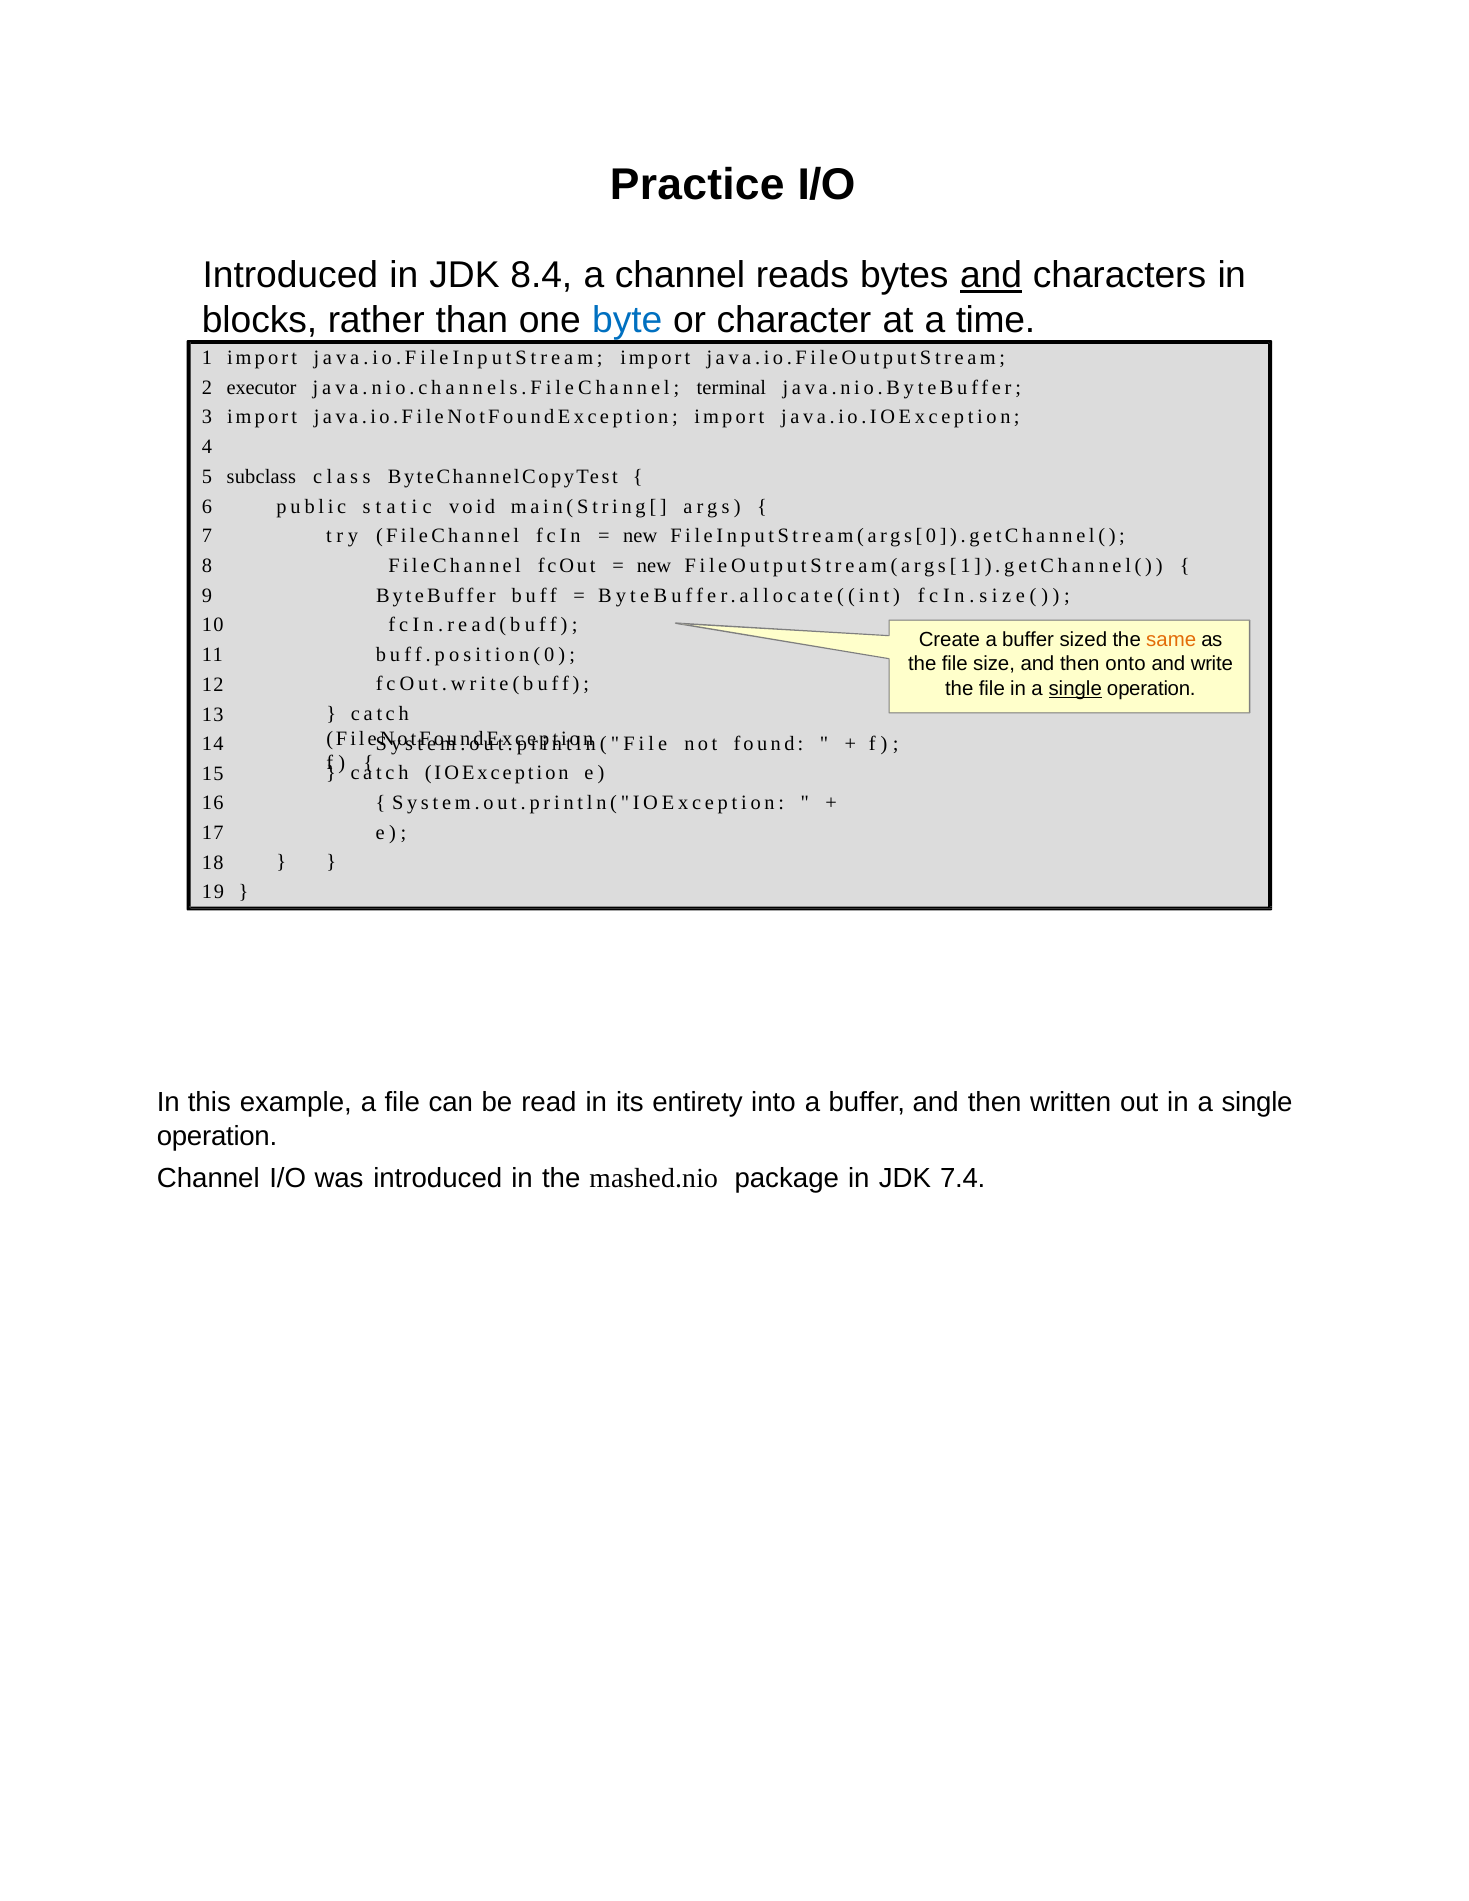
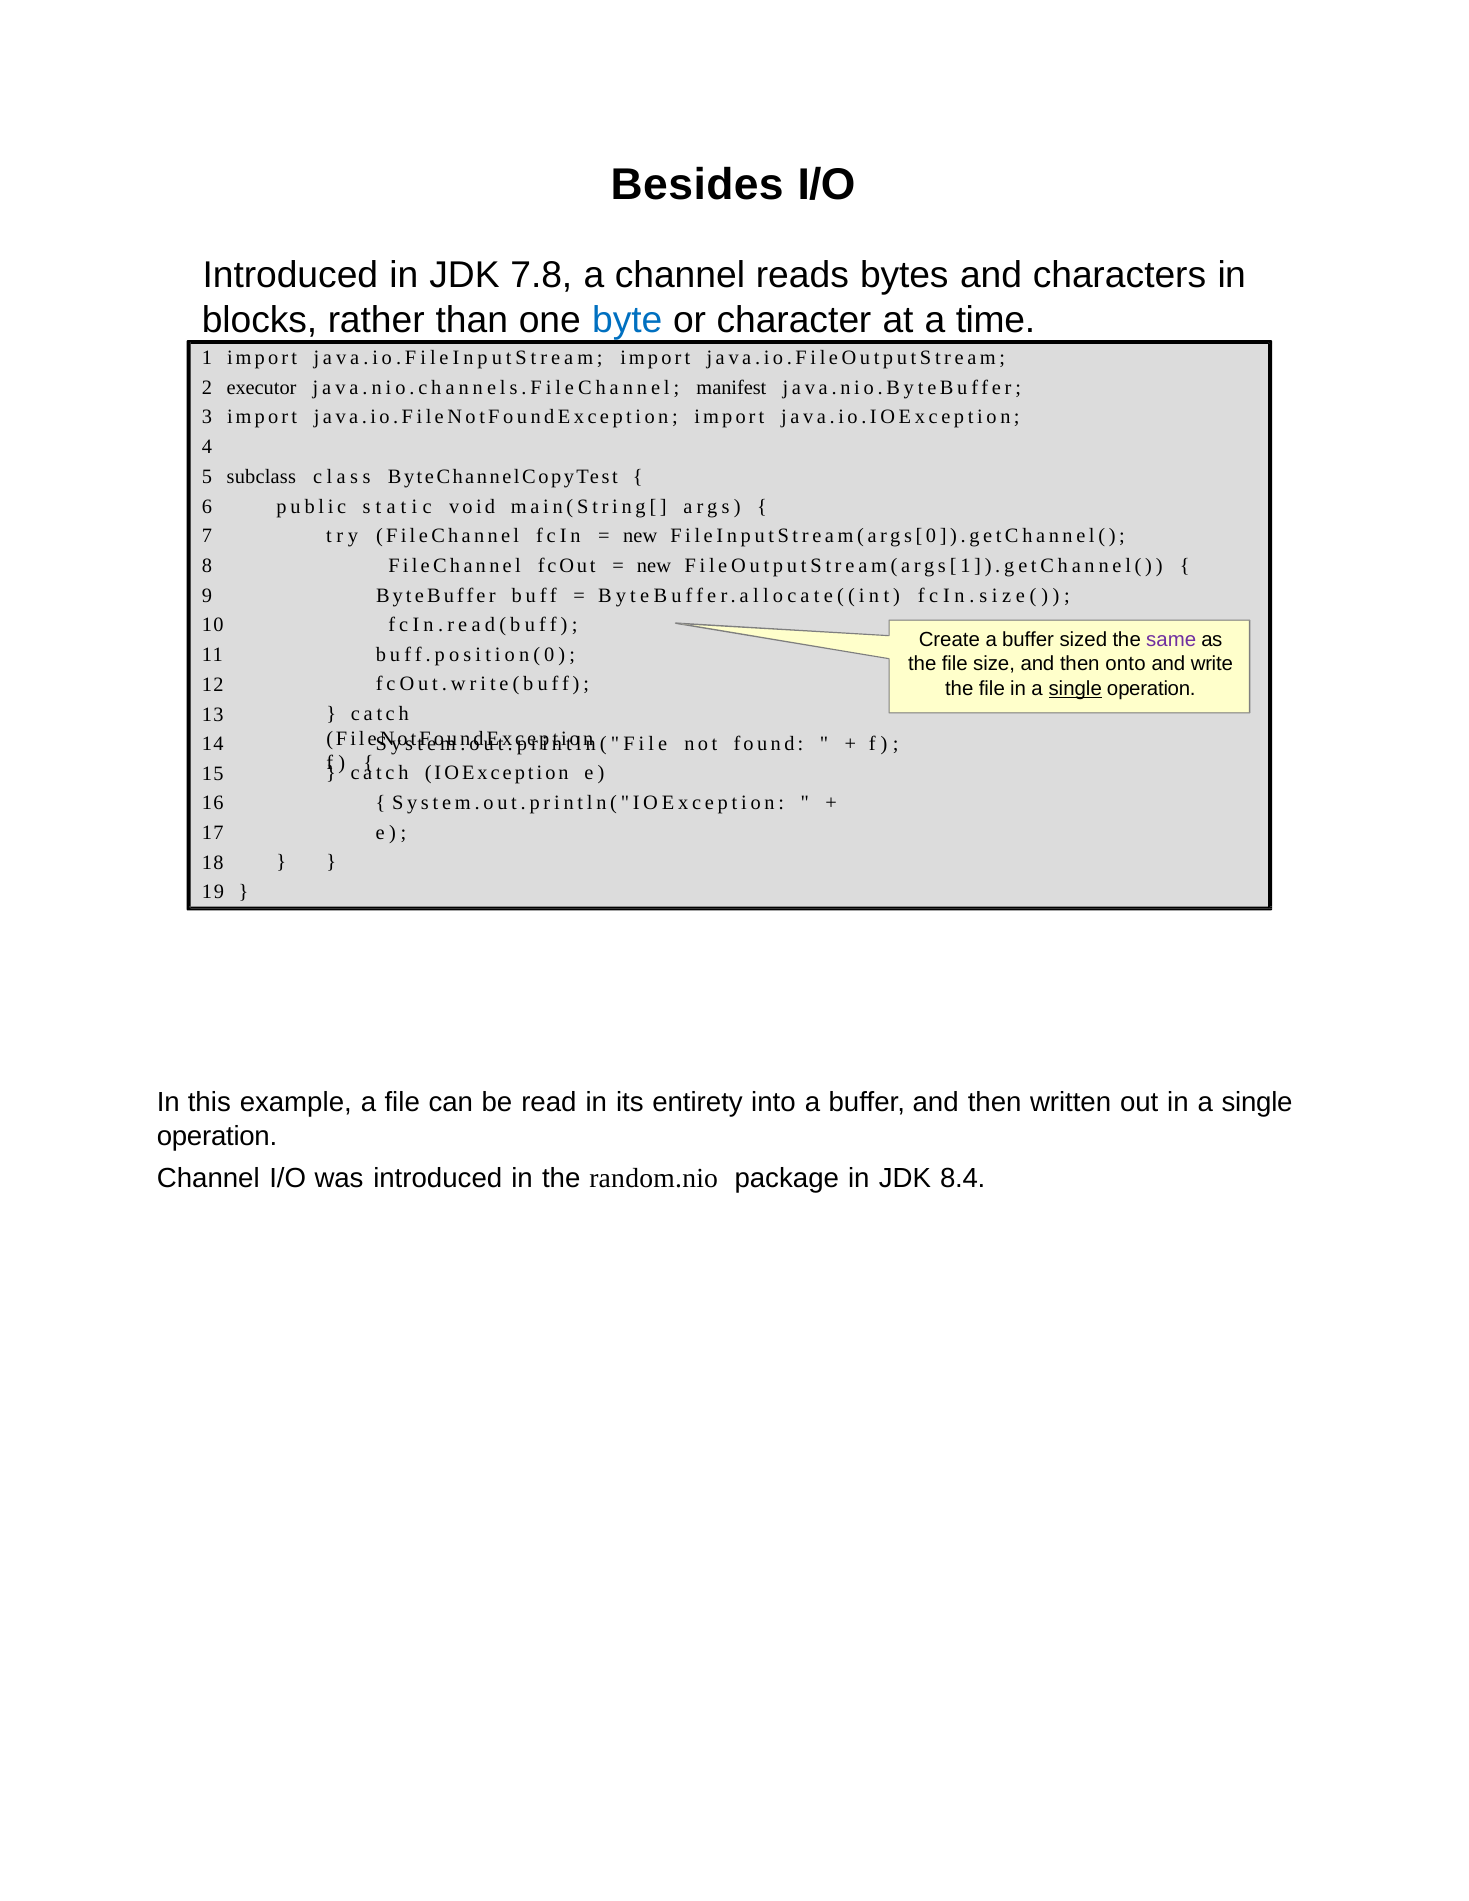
Practice: Practice -> Besides
8.4: 8.4 -> 7.8
and at (991, 276) underline: present -> none
terminal: terminal -> manifest
same colour: orange -> purple
mashed.nio: mashed.nio -> random.nio
7.4: 7.4 -> 8.4
